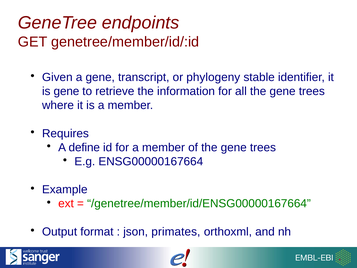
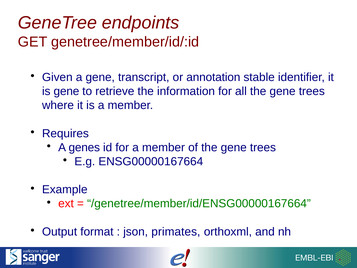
phylogeny: phylogeny -> annotation
define: define -> genes
